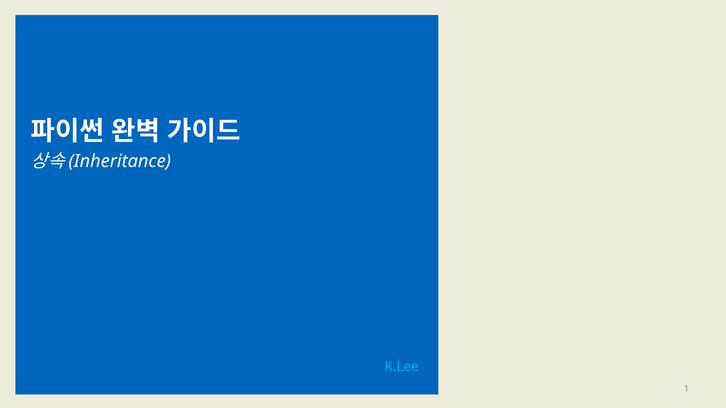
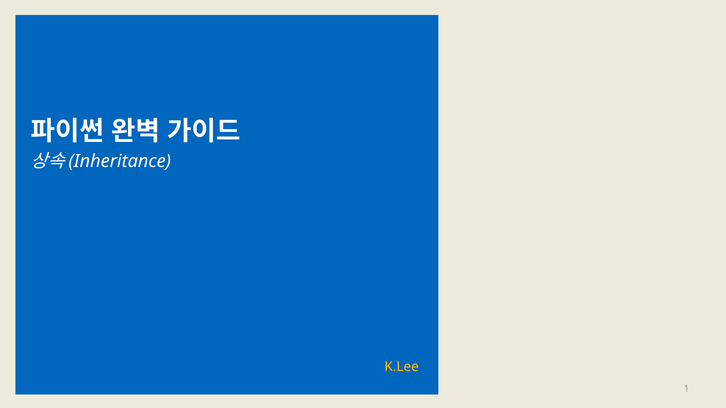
K.Lee colour: light blue -> yellow
